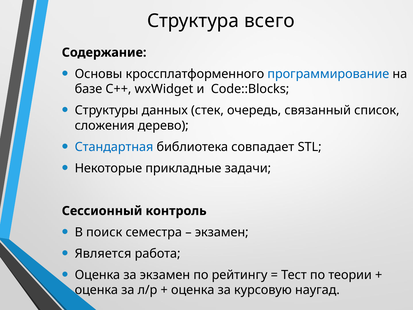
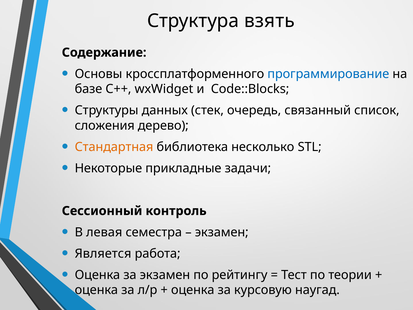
всего: всего -> взять
Стандартная colour: blue -> orange
совпадает: совпадает -> несколько
поиск: поиск -> левая
